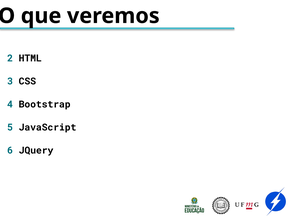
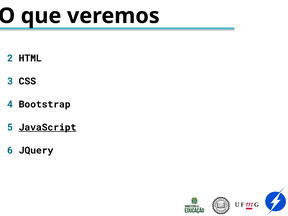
JavaScript underline: none -> present
